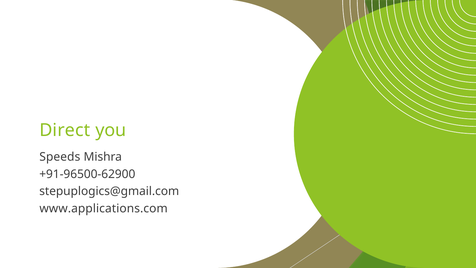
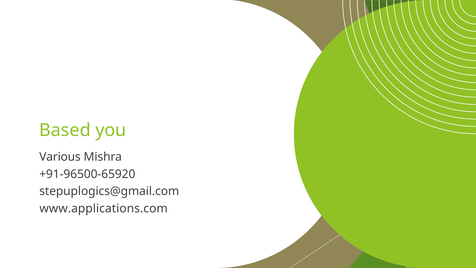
Direct: Direct -> Based
Speeds: Speeds -> Various
+91-96500-62900: +91-96500-62900 -> +91-96500-65920
